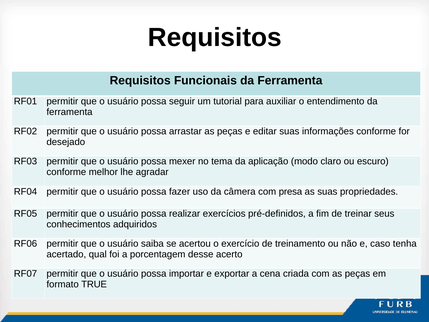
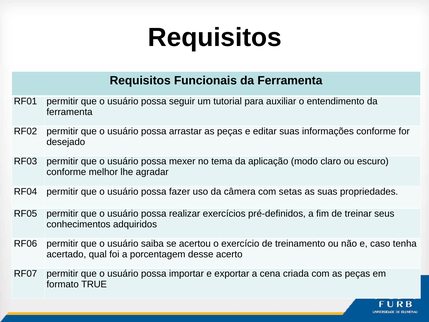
presa: presa -> setas
